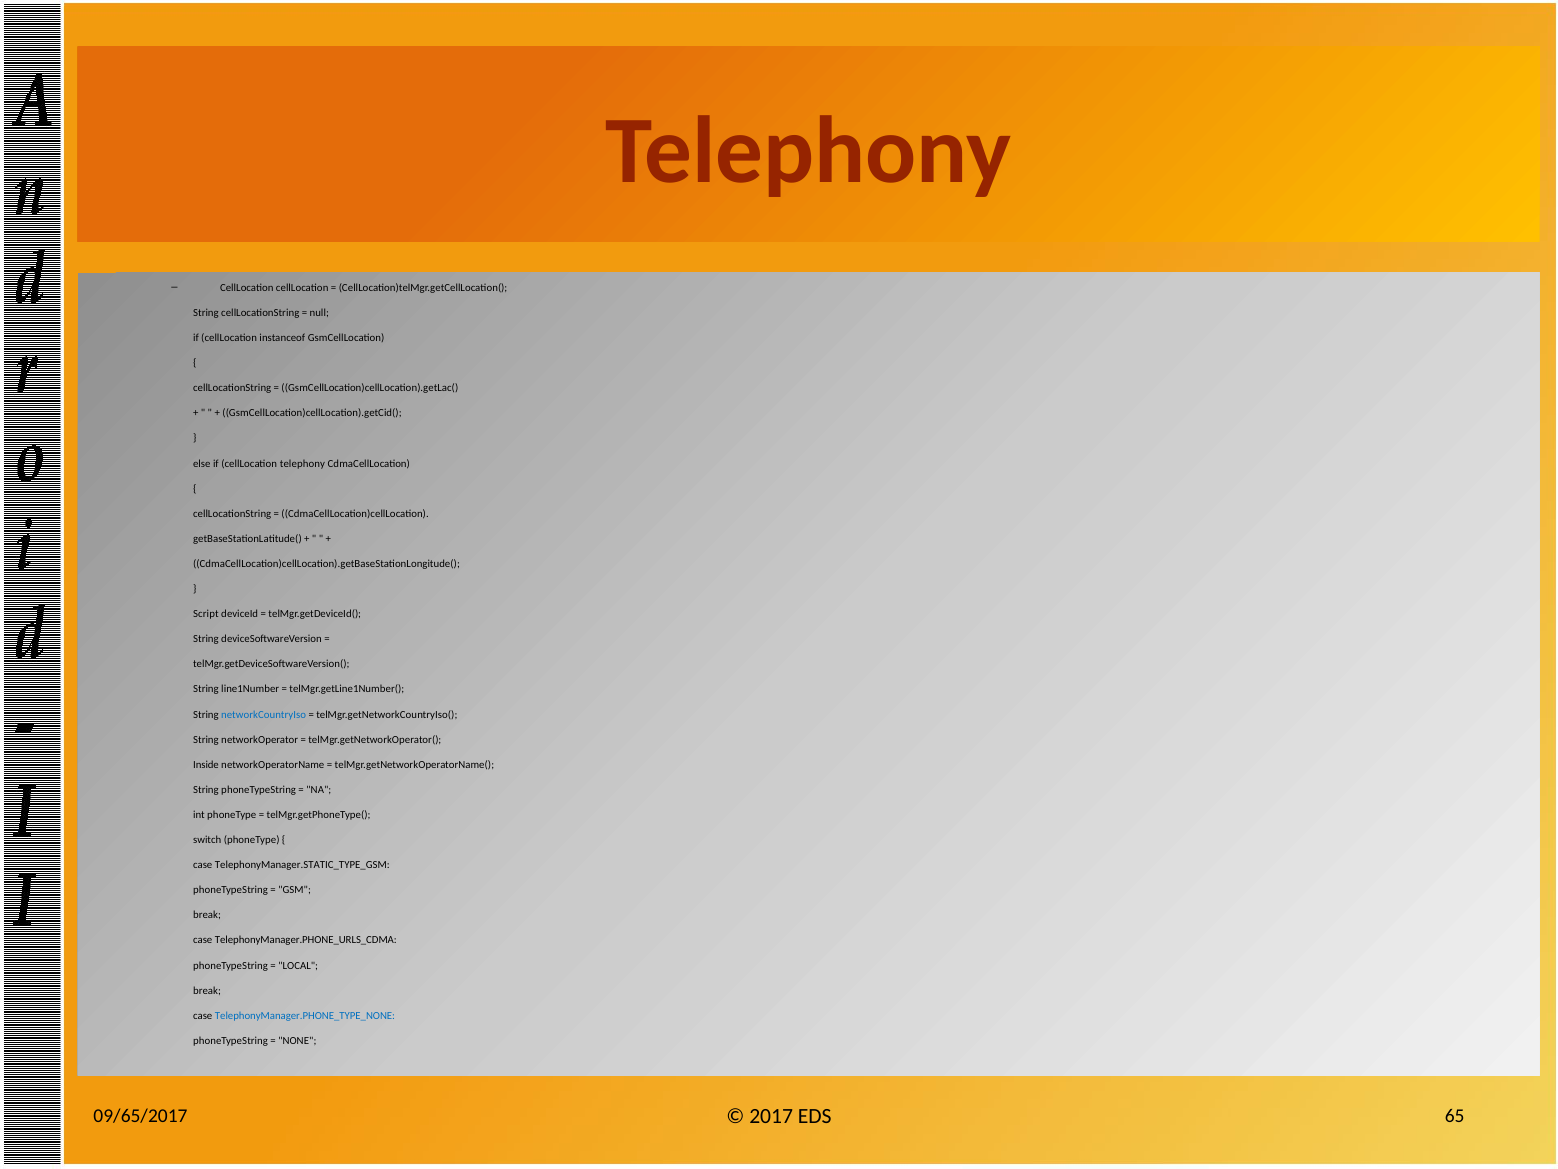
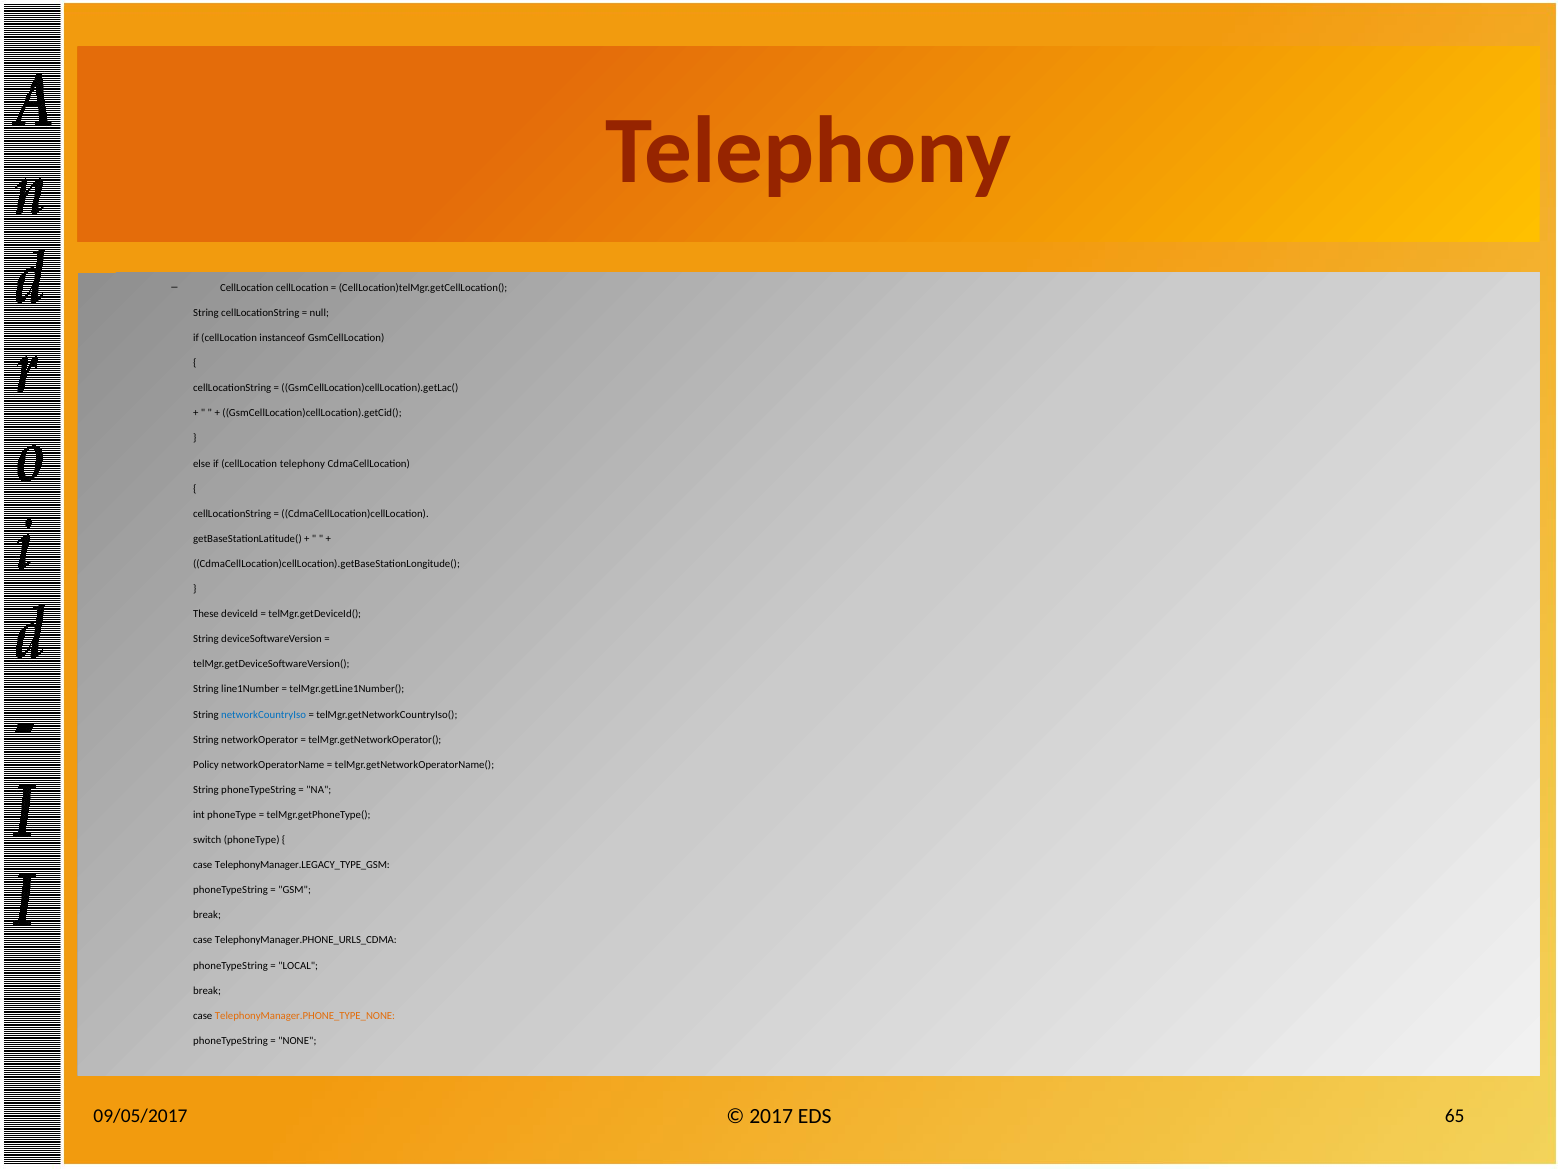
Script: Script -> These
Inside: Inside -> Policy
TelephonyManager.STATIC_TYPE_GSM: TelephonyManager.STATIC_TYPE_GSM -> TelephonyManager.LEGACY_TYPE_GSM
TelephonyManager.PHONE_TYPE_NONE colour: blue -> orange
09/65/2017: 09/65/2017 -> 09/05/2017
